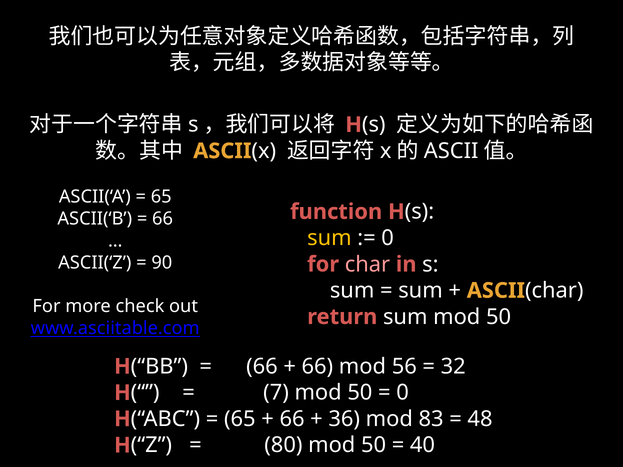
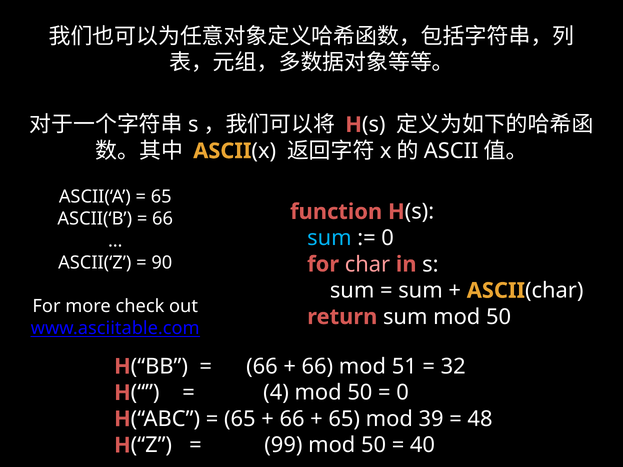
sum at (329, 238) colour: yellow -> light blue
56: 56 -> 51
7: 7 -> 4
36 at (344, 419): 36 -> 65
83: 83 -> 39
80: 80 -> 99
